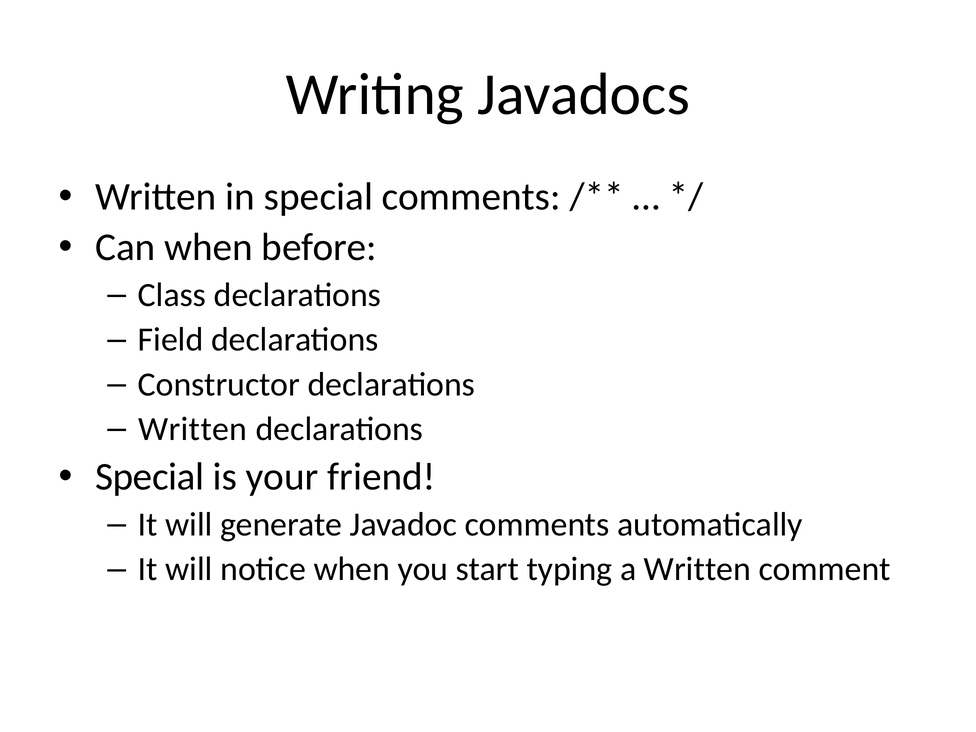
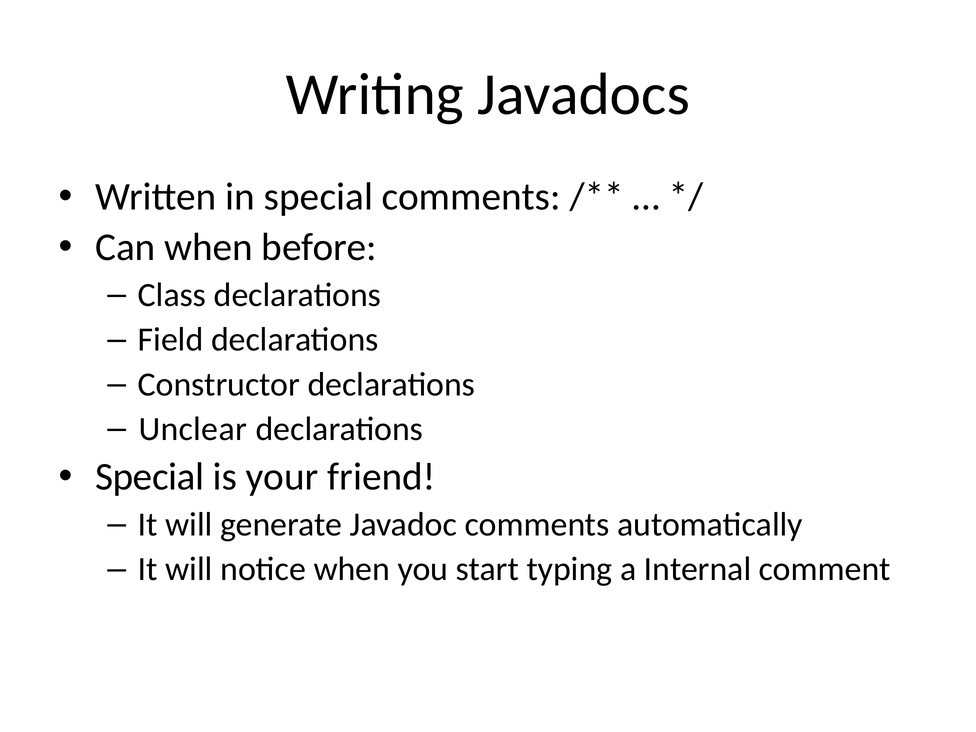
Written at (193, 429): Written -> Unclear
a Written: Written -> Internal
